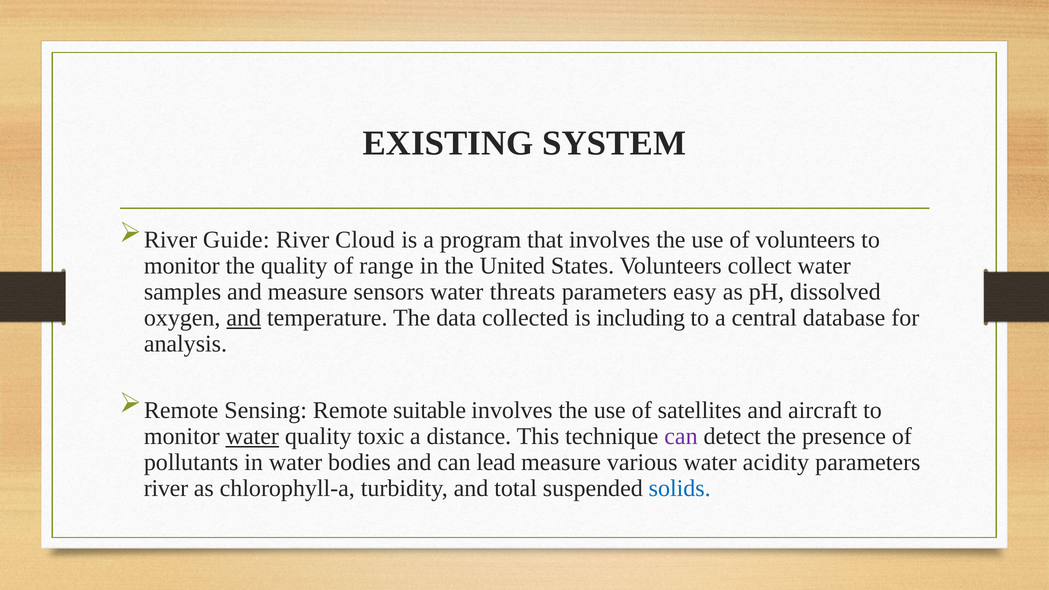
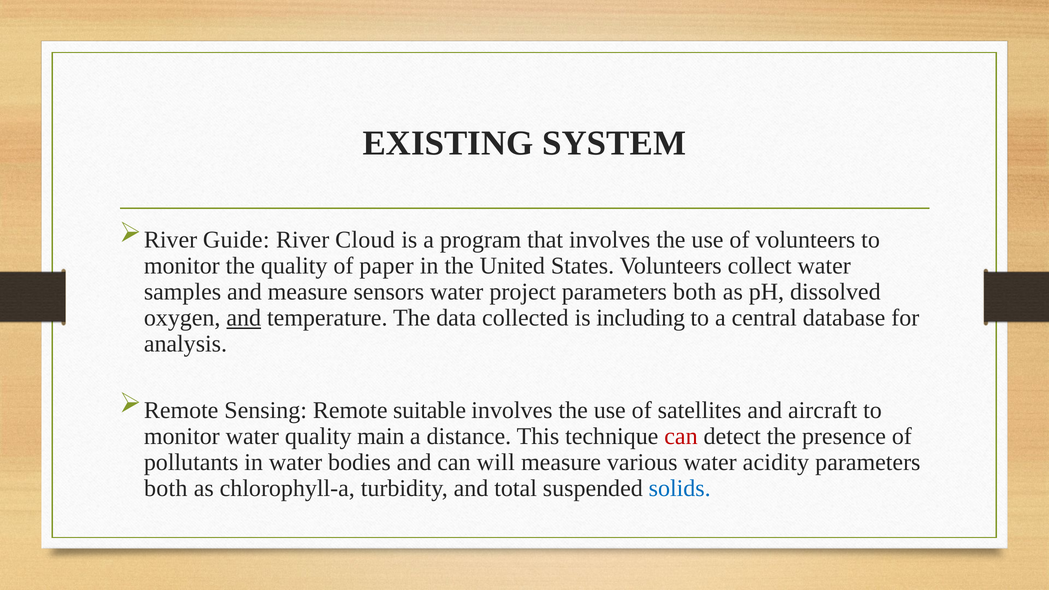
range: range -> paper
threats: threats -> project
easy at (695, 292): easy -> both
water at (252, 436) underline: present -> none
toxic: toxic -> main
can at (681, 436) colour: purple -> red
lead: lead -> will
river at (166, 488): river -> both
